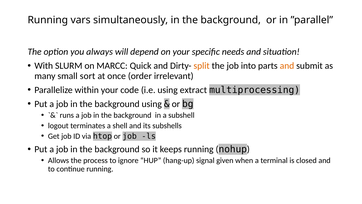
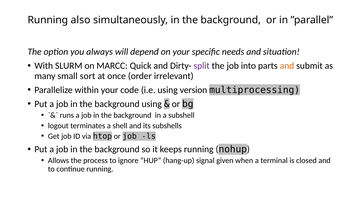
vars: vars -> also
split colour: orange -> purple
extract: extract -> version
